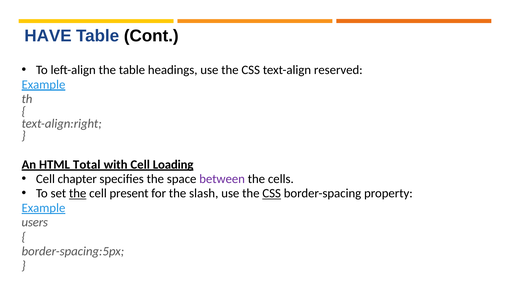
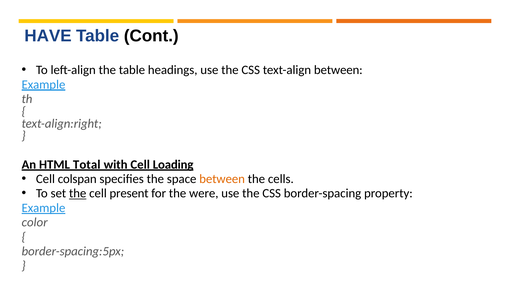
text-align reserved: reserved -> between
chapter: chapter -> colspan
between at (222, 179) colour: purple -> orange
slash: slash -> were
CSS at (272, 193) underline: present -> none
users: users -> color
